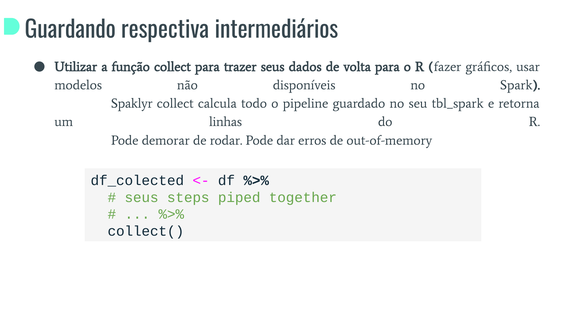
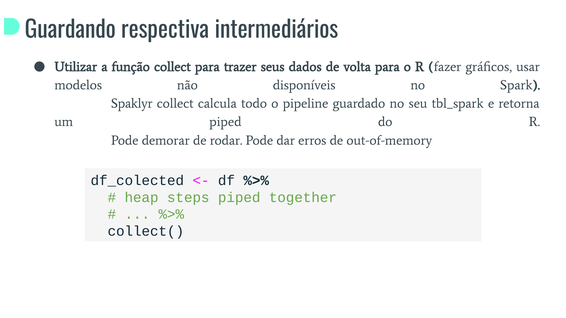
um linhas: linhas -> piped
seus at (142, 198): seus -> heap
